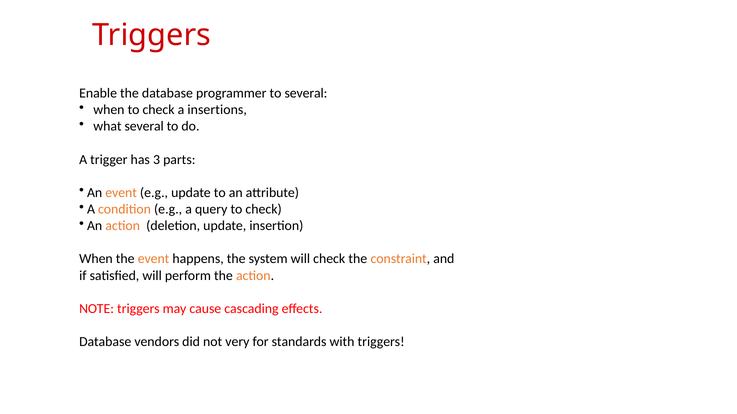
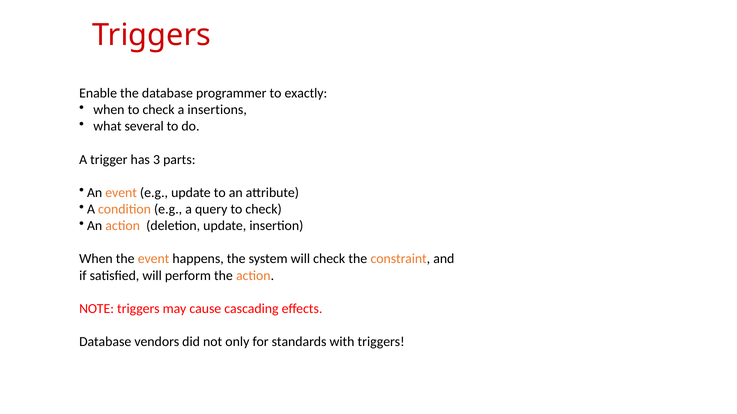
to several: several -> exactly
very: very -> only
